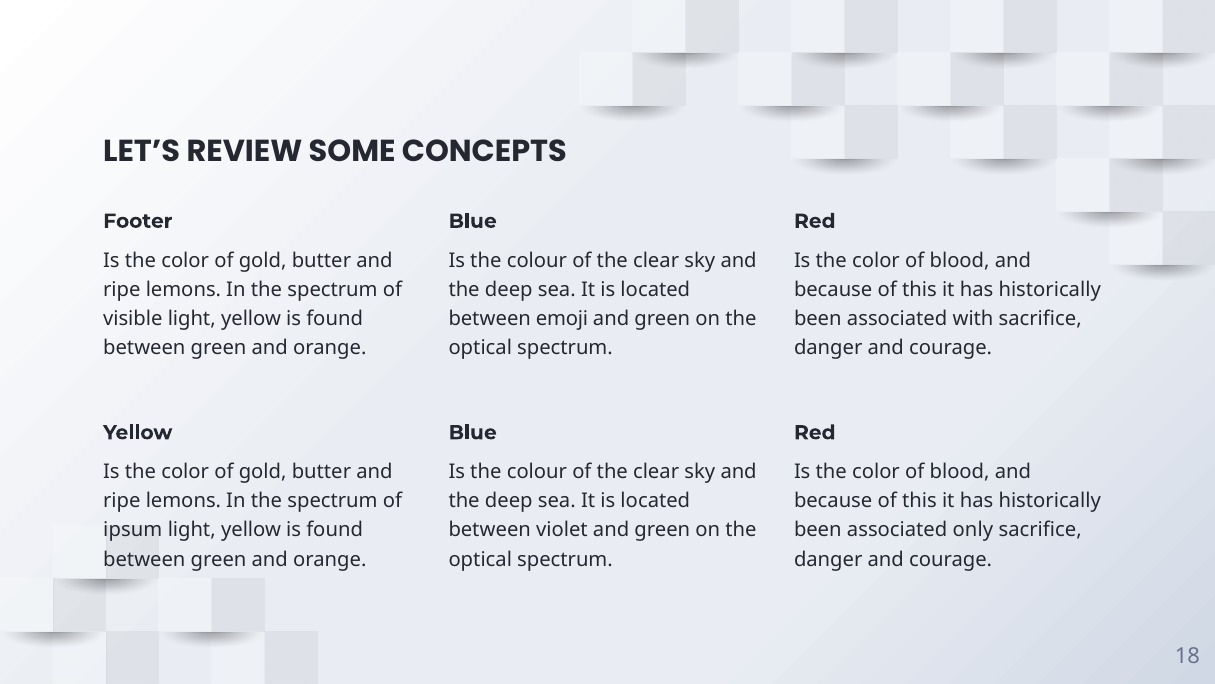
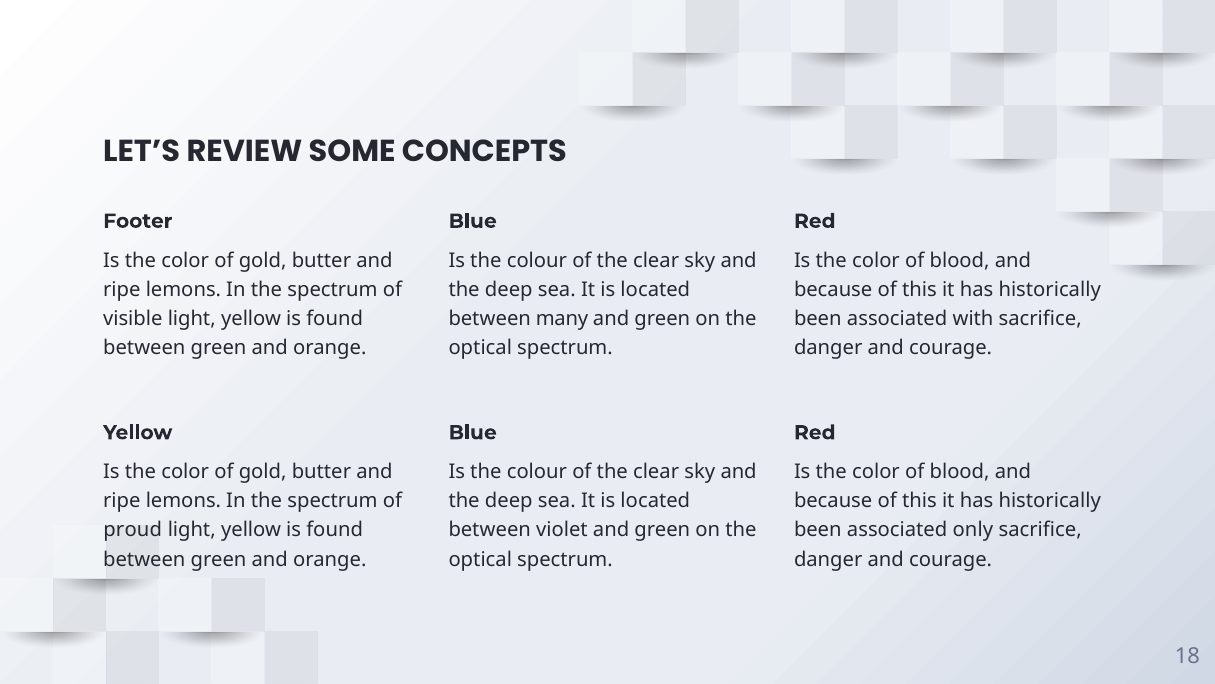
emoji: emoji -> many
ipsum: ipsum -> proud
